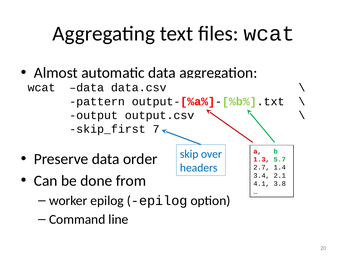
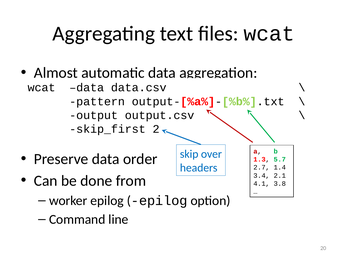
7: 7 -> 2
